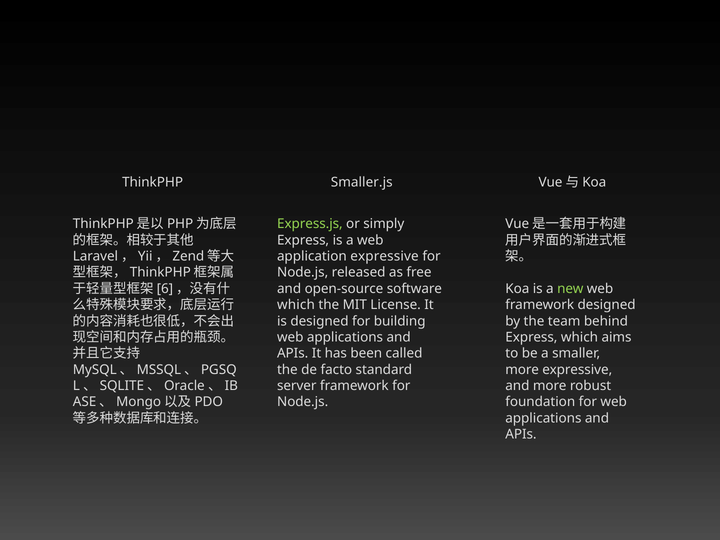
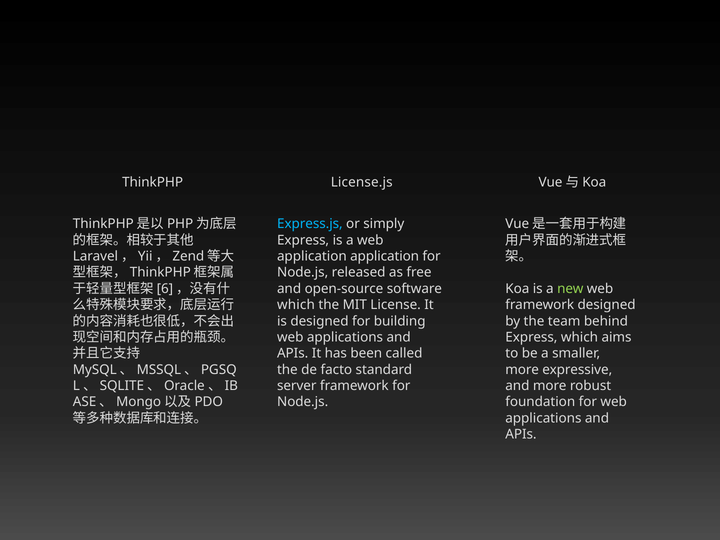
Smaller.js: Smaller.js -> License.js
Express.js colour: light green -> light blue
application expressive: expressive -> application
